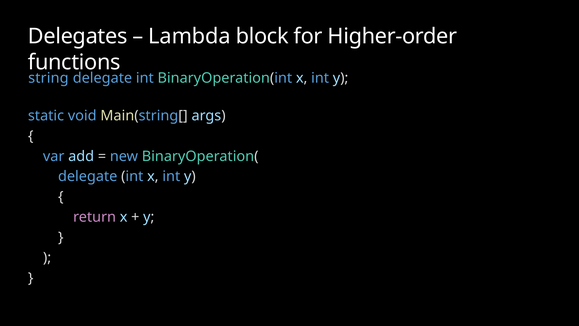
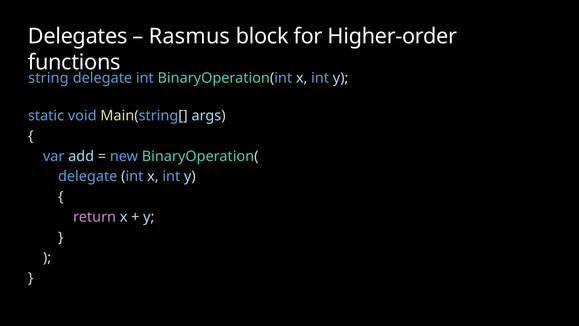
Lambda: Lambda -> Rasmus
